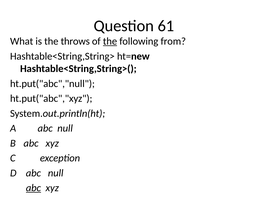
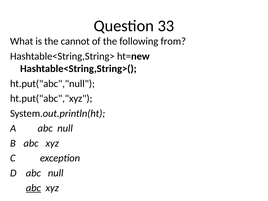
61: 61 -> 33
throws: throws -> cannot
the at (110, 41) underline: present -> none
